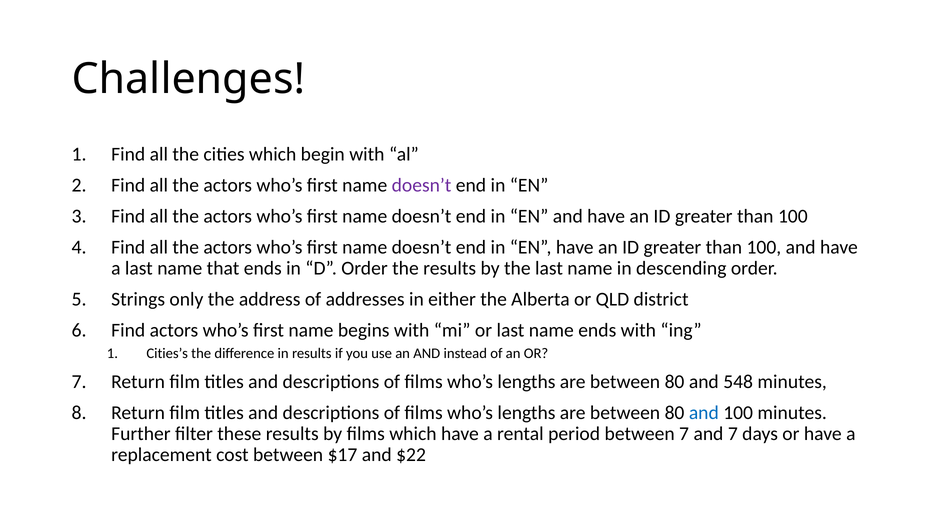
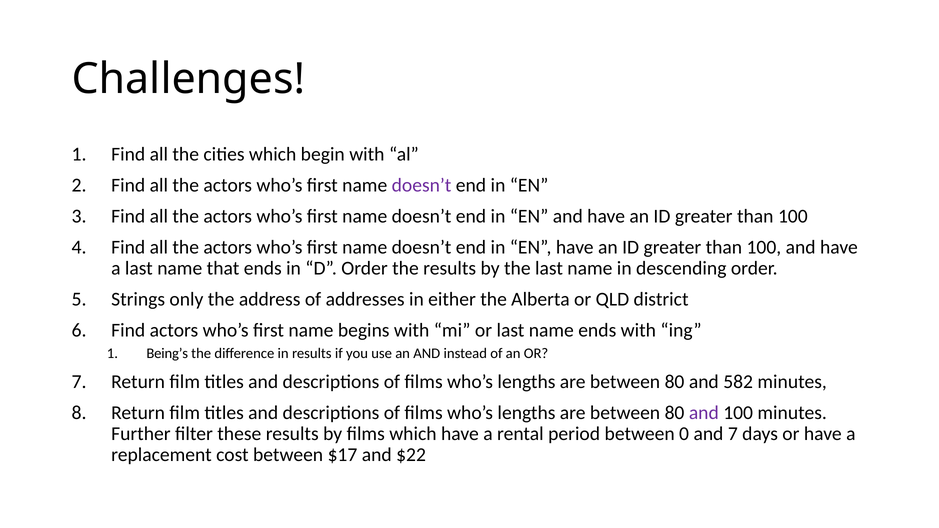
Cities’s: Cities’s -> Being’s
548: 548 -> 582
and at (704, 413) colour: blue -> purple
between 7: 7 -> 0
